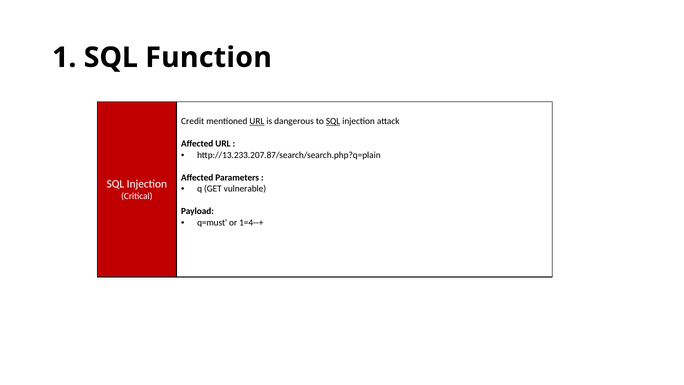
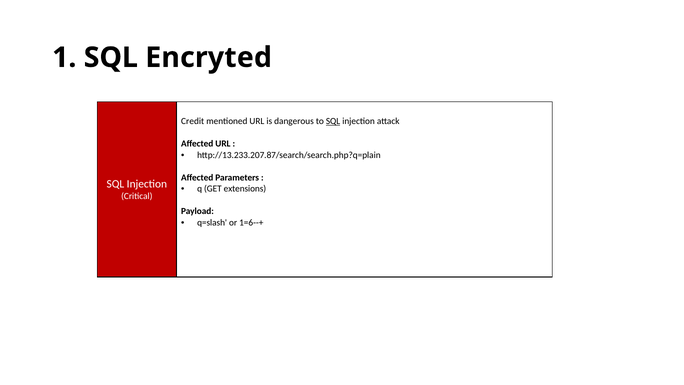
Function: Function -> Encryted
URL at (257, 121) underline: present -> none
vulnerable: vulnerable -> extensions
q=must: q=must -> q=slash
1=4--+: 1=4--+ -> 1=6--+
